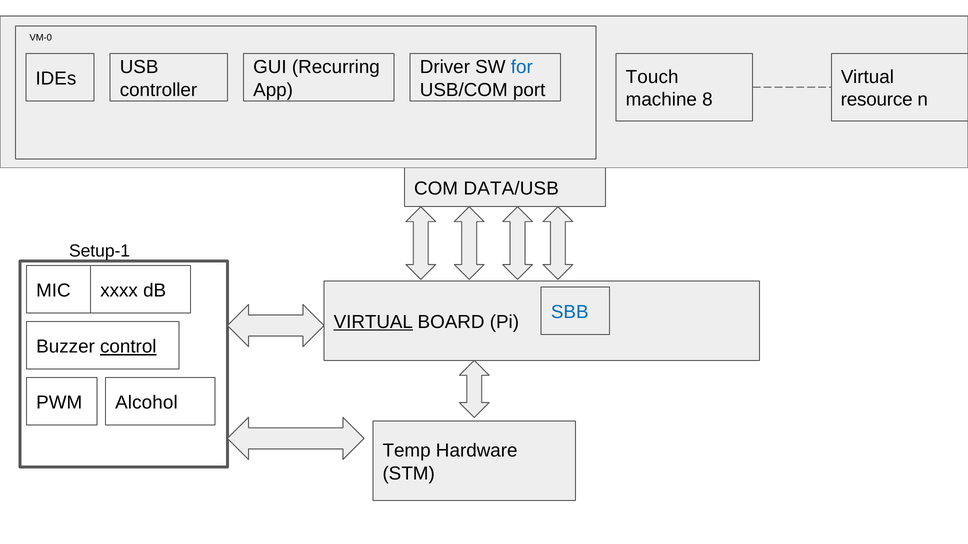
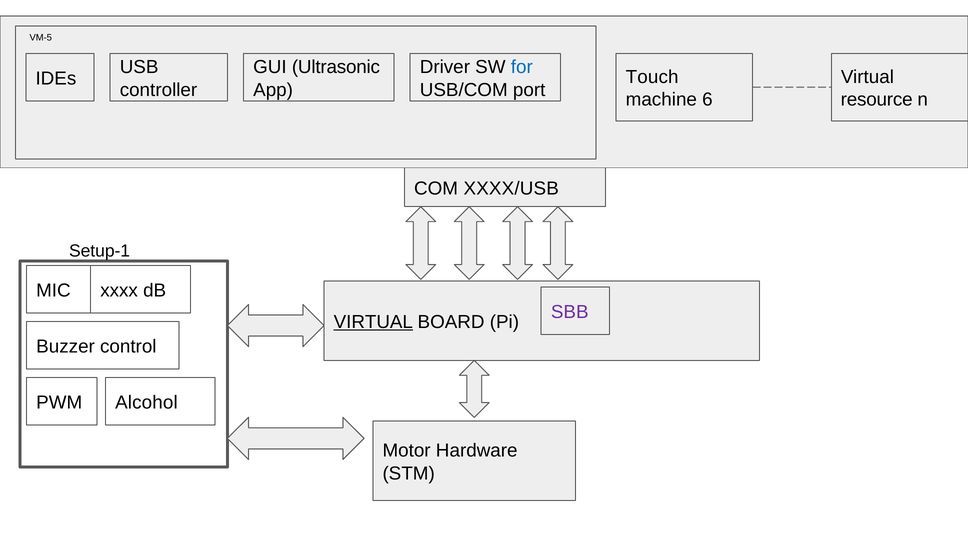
VM-0: VM-0 -> VM-5
Recurring: Recurring -> Ultrasonic
8: 8 -> 6
DATA/USB: DATA/USB -> XXXX/USB
SBB colour: blue -> purple
control underline: present -> none
Temp: Temp -> Motor
